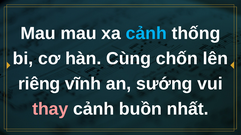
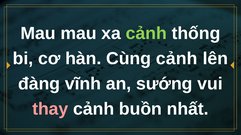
cảnh at (146, 33) colour: light blue -> light green
Cùng chốn: chốn -> cảnh
riêng: riêng -> đàng
